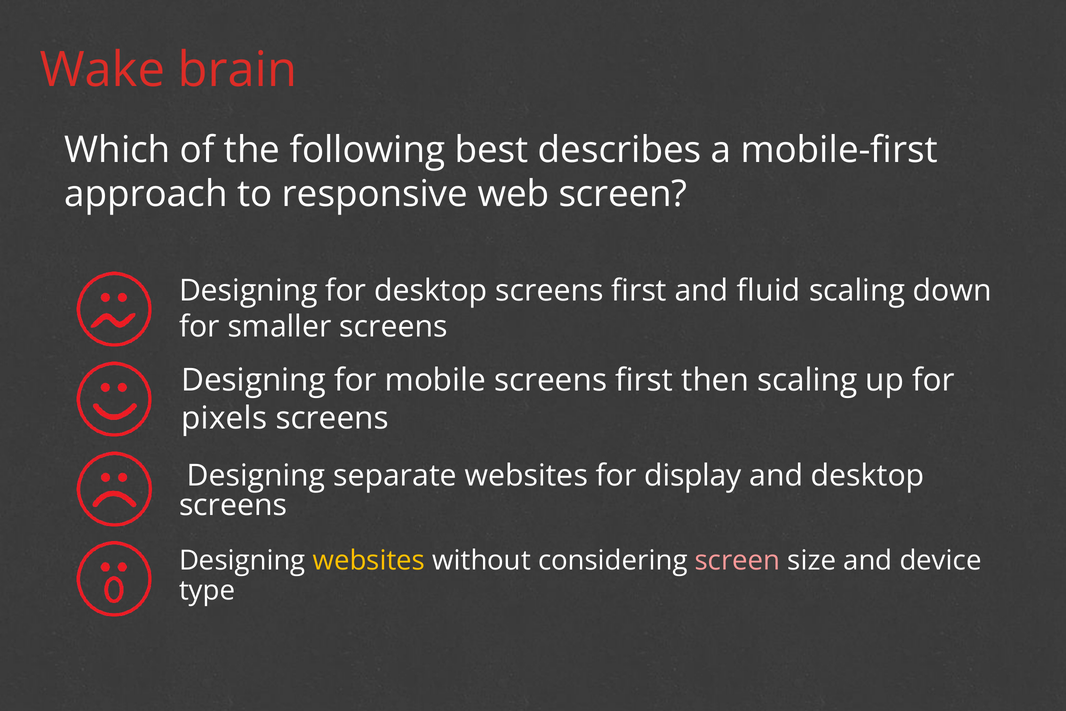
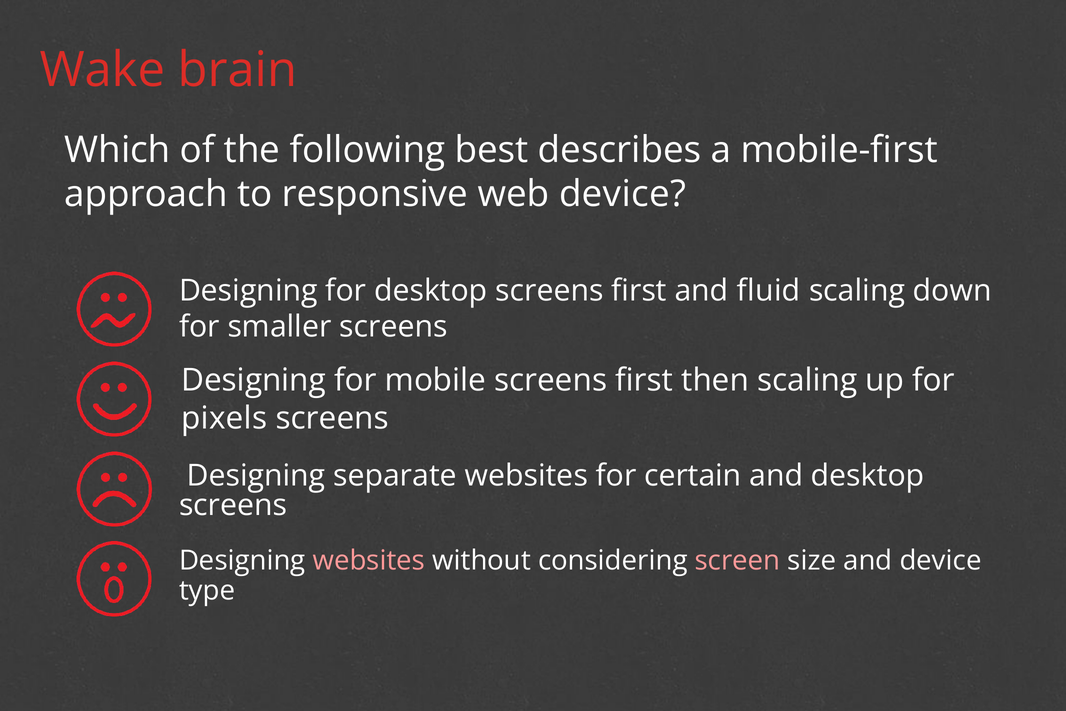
web screen: screen -> device
display: display -> certain
websites at (369, 560) colour: yellow -> pink
